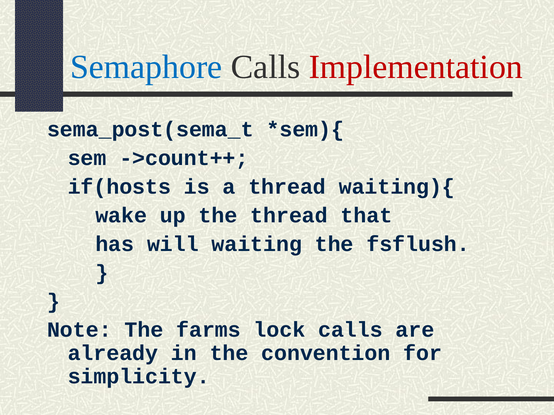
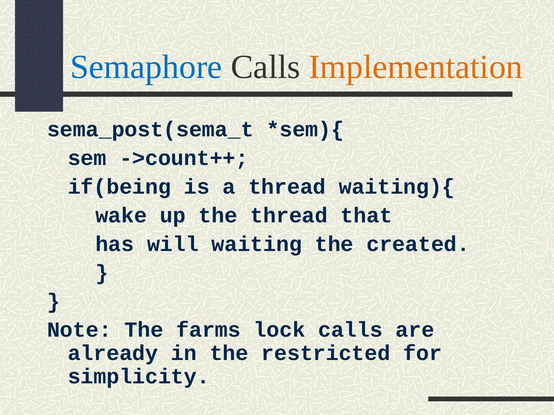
Implementation colour: red -> orange
if(hosts: if(hosts -> if(being
fsflush: fsflush -> created
convention: convention -> restricted
